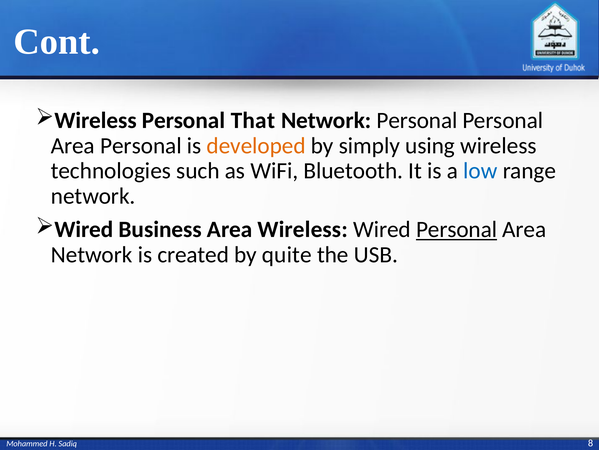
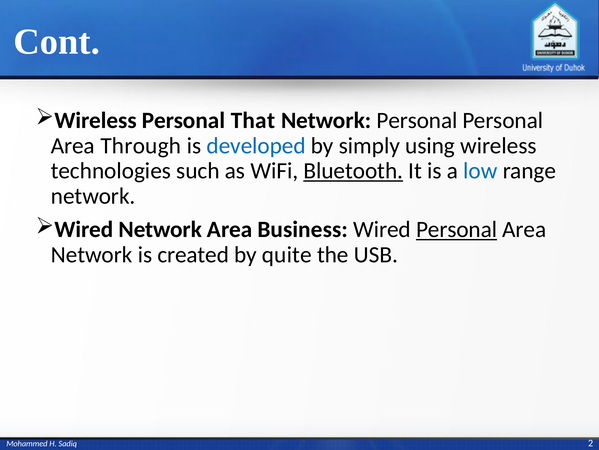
Area Personal: Personal -> Through
developed colour: orange -> blue
Bluetooth underline: none -> present
Wired Business: Business -> Network
Area Wireless: Wireless -> Business
8: 8 -> 2
